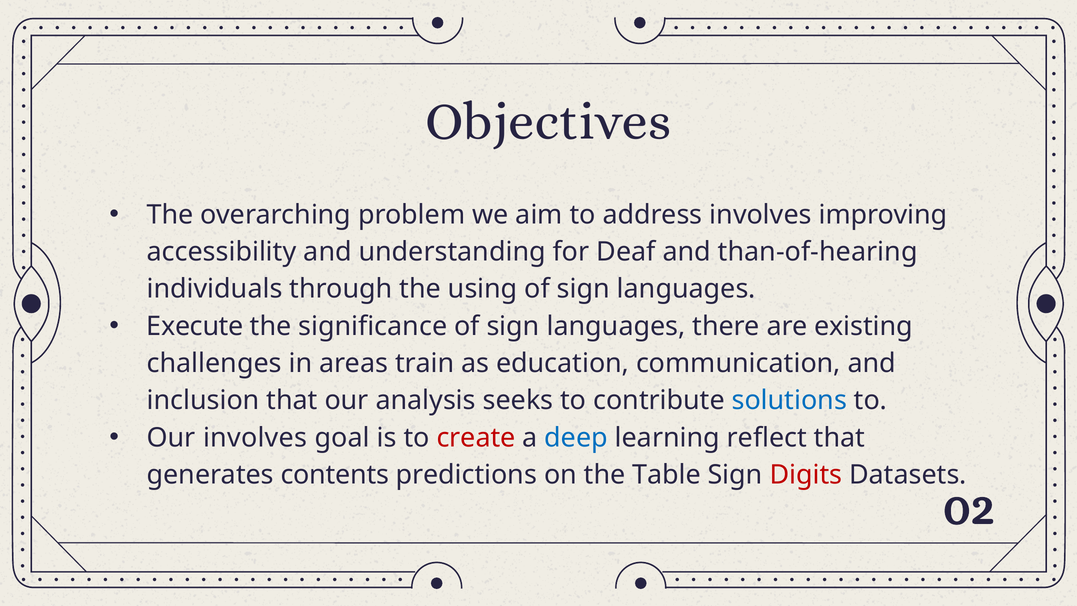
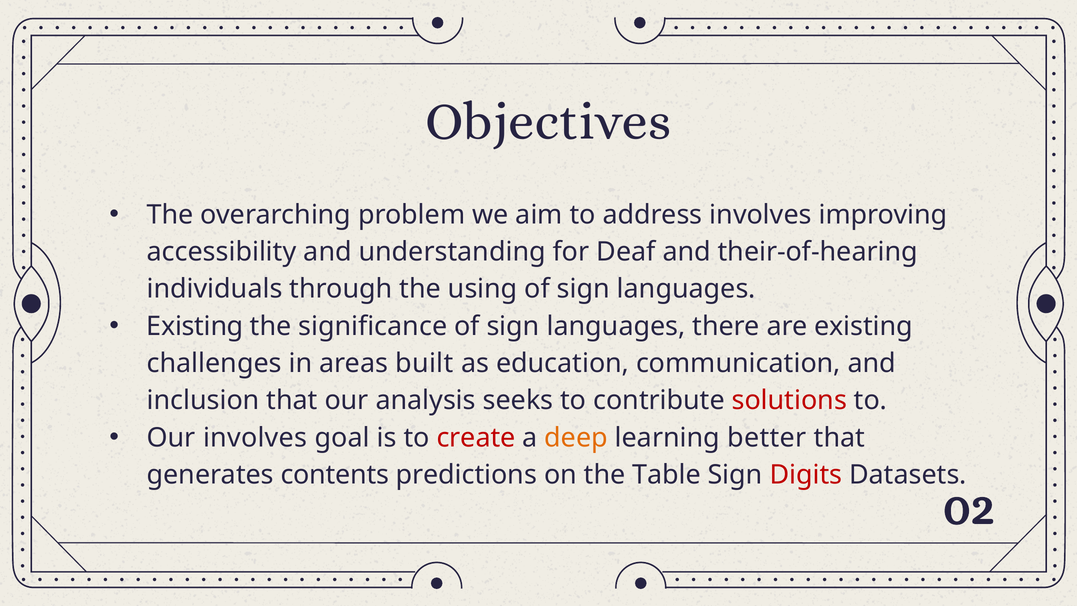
than-of-hearing: than-of-hearing -> their-of-hearing
Execute at (195, 326): Execute -> Existing
train: train -> built
solutions colour: blue -> red
deep colour: blue -> orange
reflect: reflect -> better
